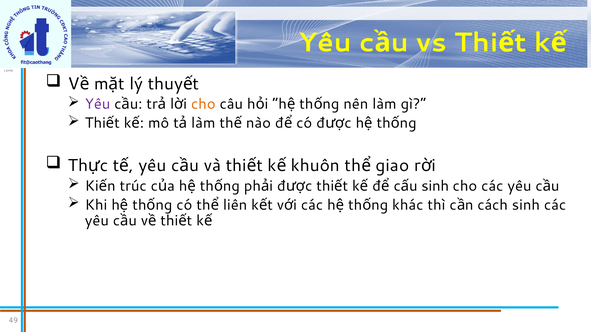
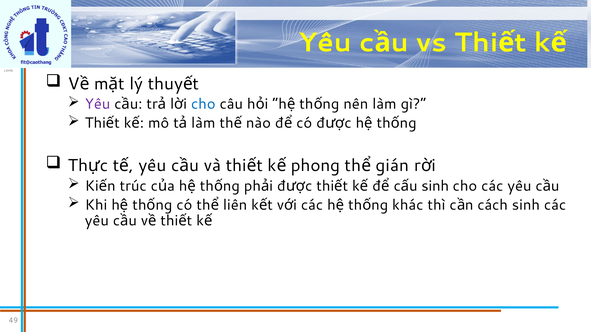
cho at (203, 104) colour: orange -> blue
khuôn: khuôn -> phong
giao: giao -> gián
